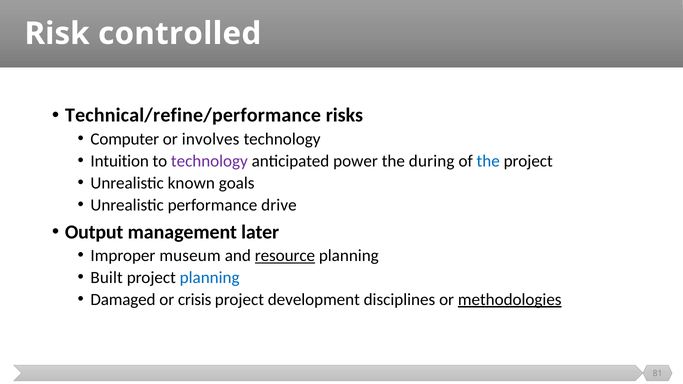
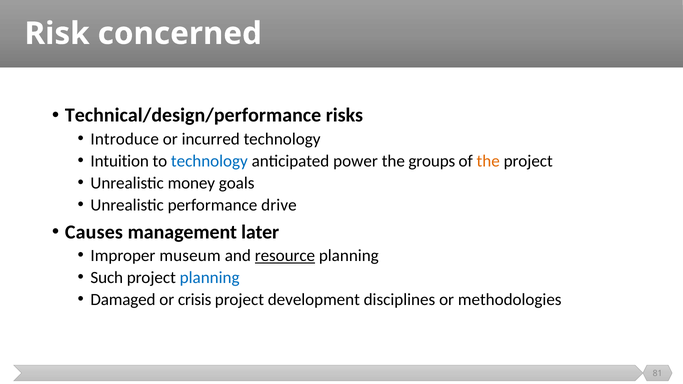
controlled: controlled -> concerned
Technical/refine/performance: Technical/refine/performance -> Technical/design/performance
Computer: Computer -> Introduce
involves: involves -> incurred
technology at (209, 161) colour: purple -> blue
during: during -> groups
the at (488, 161) colour: blue -> orange
known: known -> money
Output: Output -> Causes
Built: Built -> Such
methodologies underline: present -> none
